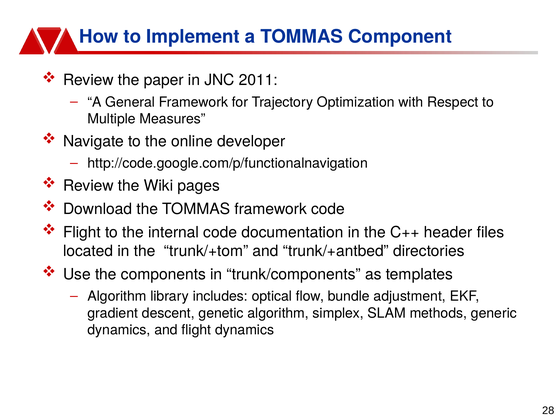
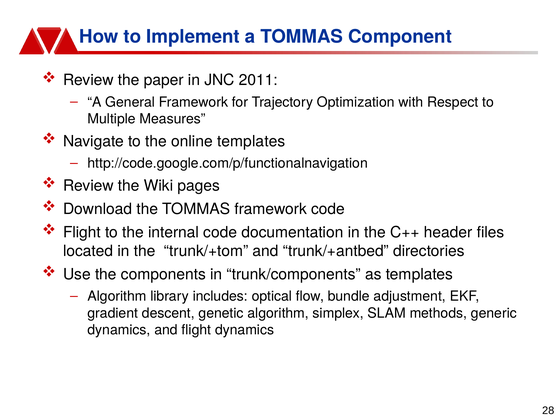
online developer: developer -> templates
